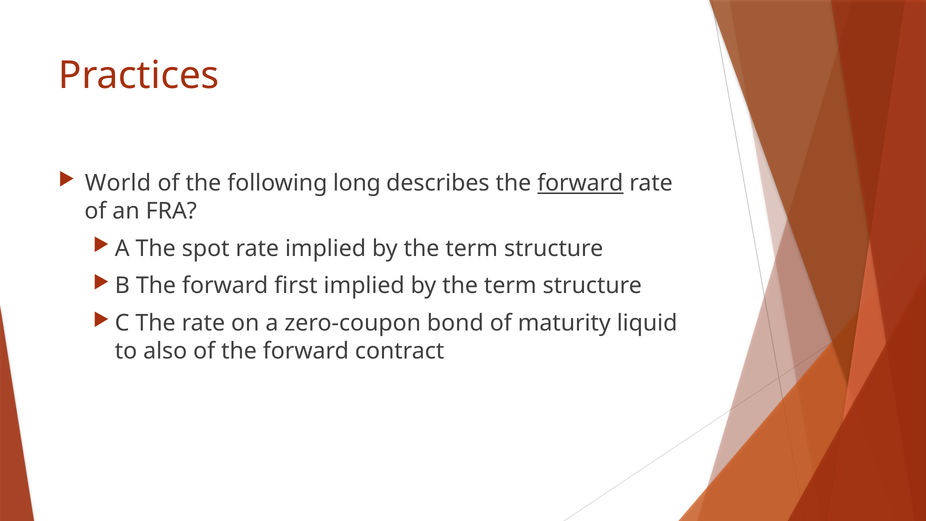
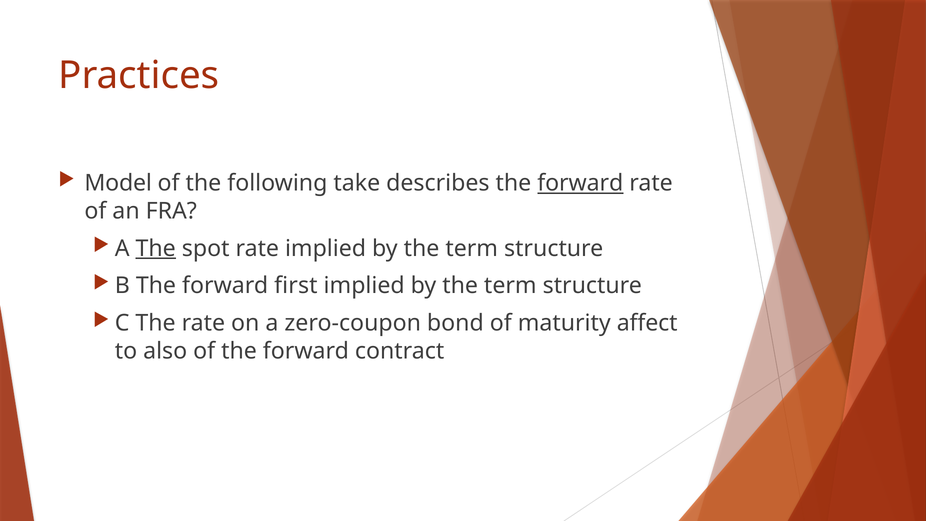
World: World -> Model
long: long -> take
The at (156, 248) underline: none -> present
liquid: liquid -> affect
